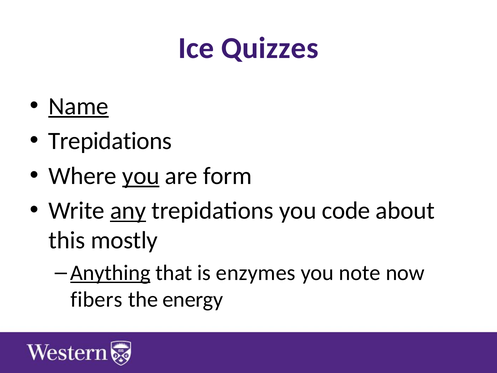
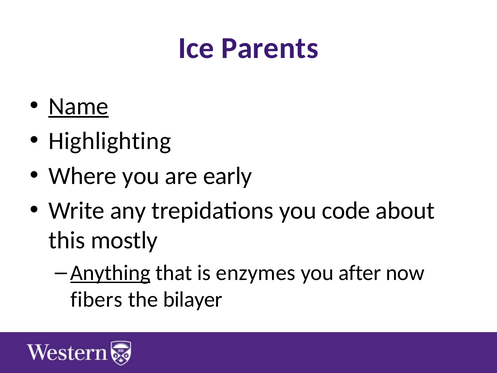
Quizzes: Quizzes -> Parents
Trepidations at (110, 141): Trepidations -> Highlighting
you at (141, 176) underline: present -> none
form: form -> early
any underline: present -> none
note: note -> after
energy: energy -> bilayer
